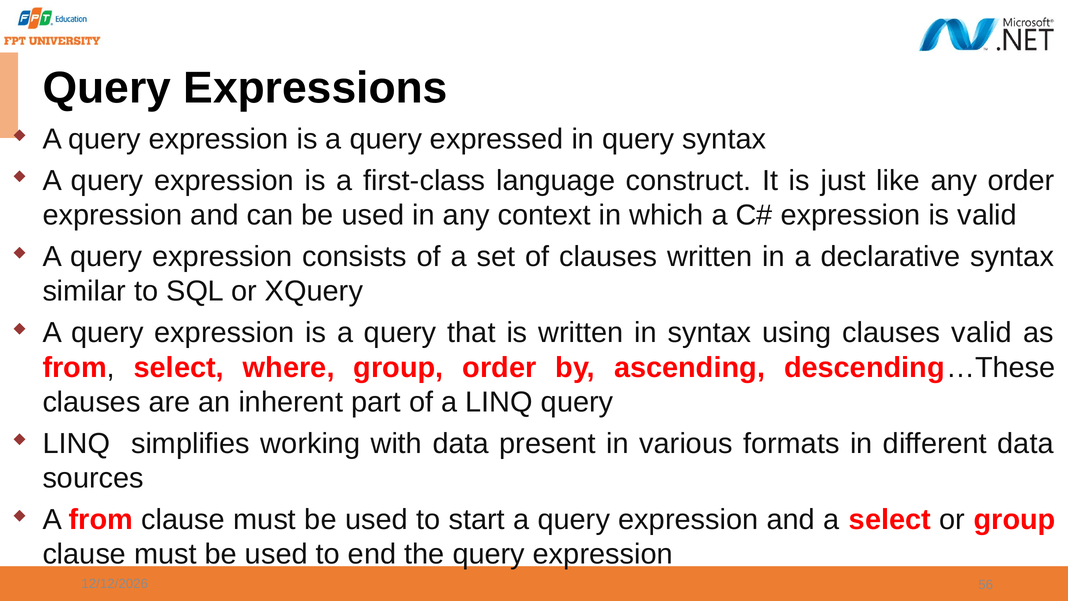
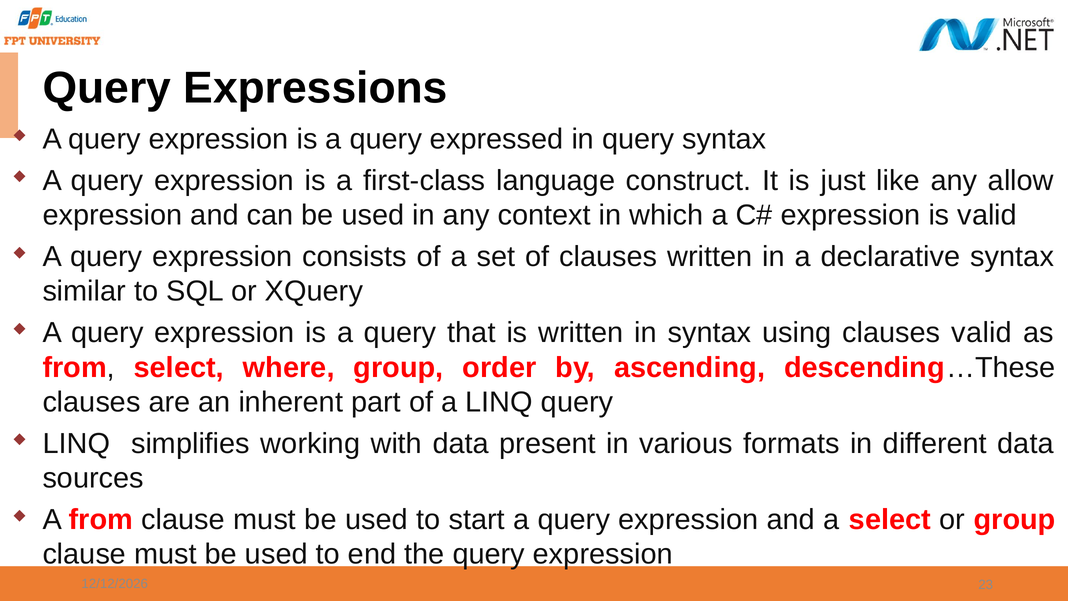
any order: order -> allow
56: 56 -> 23
